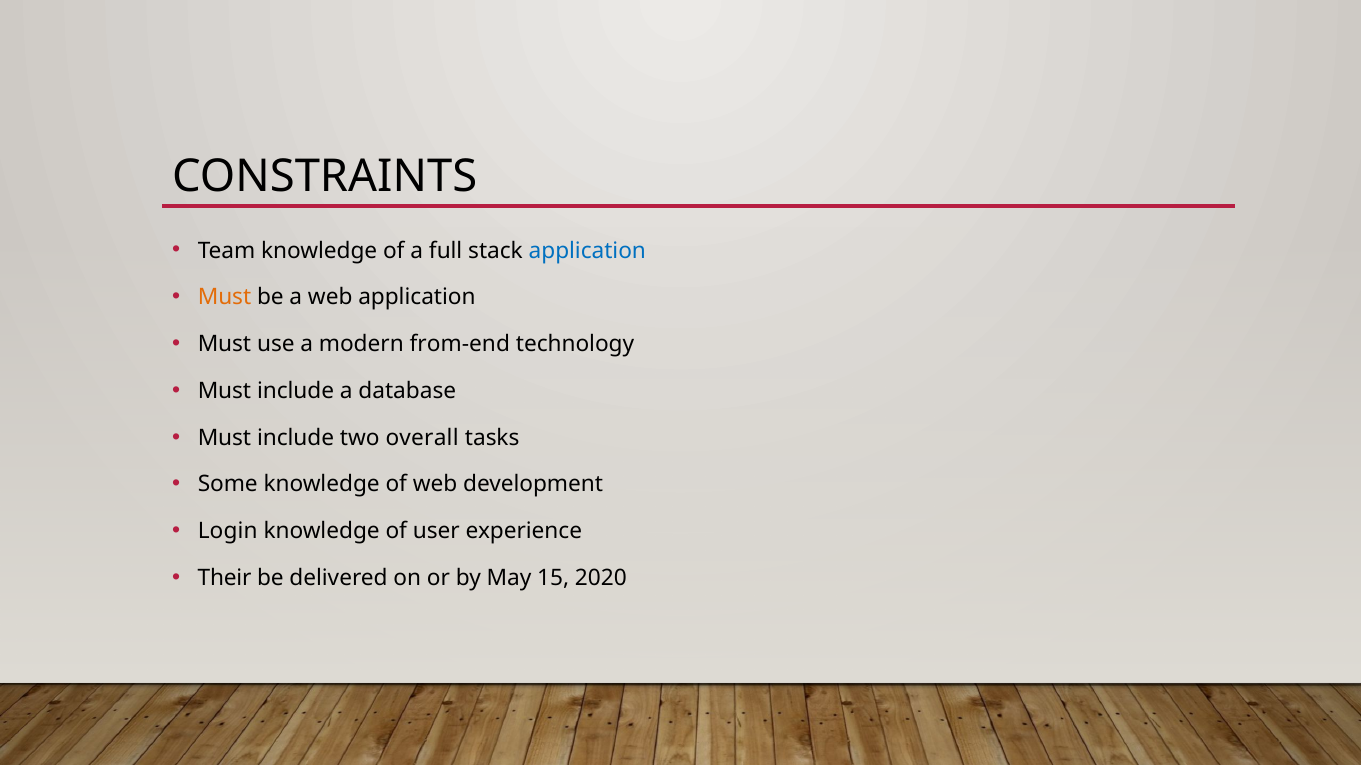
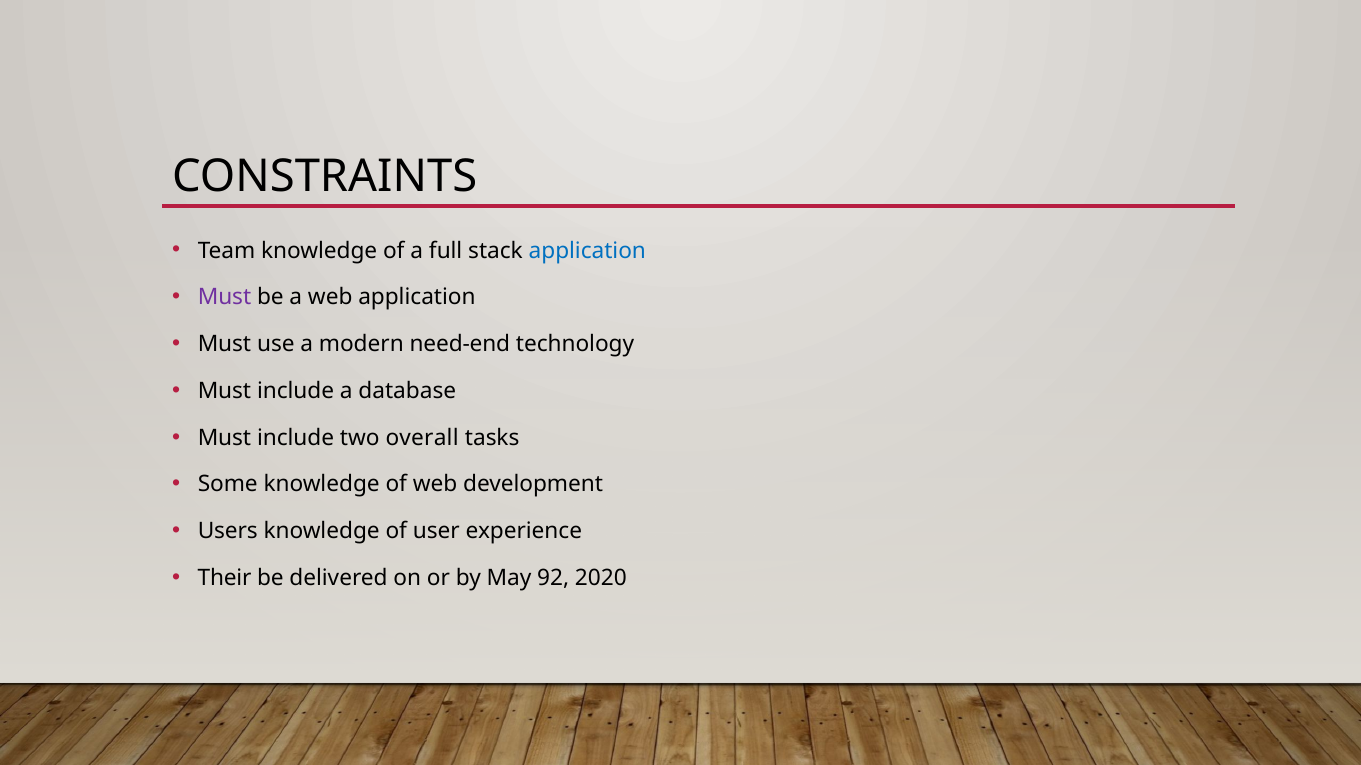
Must at (224, 298) colour: orange -> purple
from-end: from-end -> need-end
Login: Login -> Users
15: 15 -> 92
